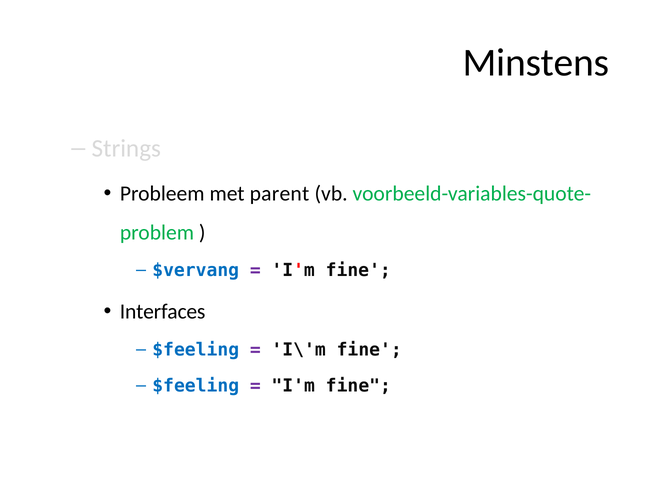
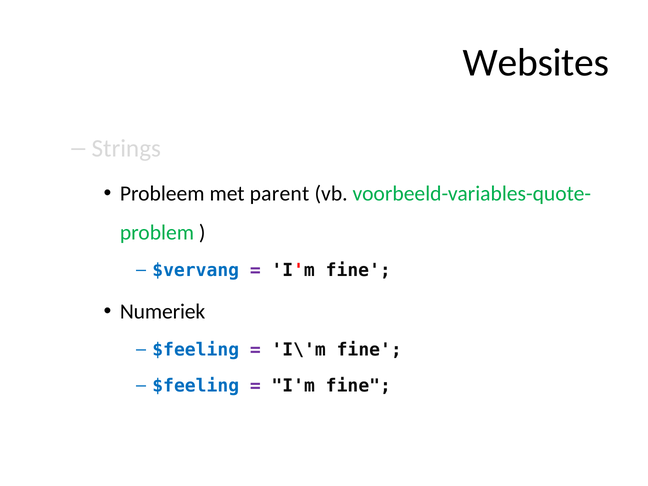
Minstens: Minstens -> Websites
Interfaces: Interfaces -> Numeriek
